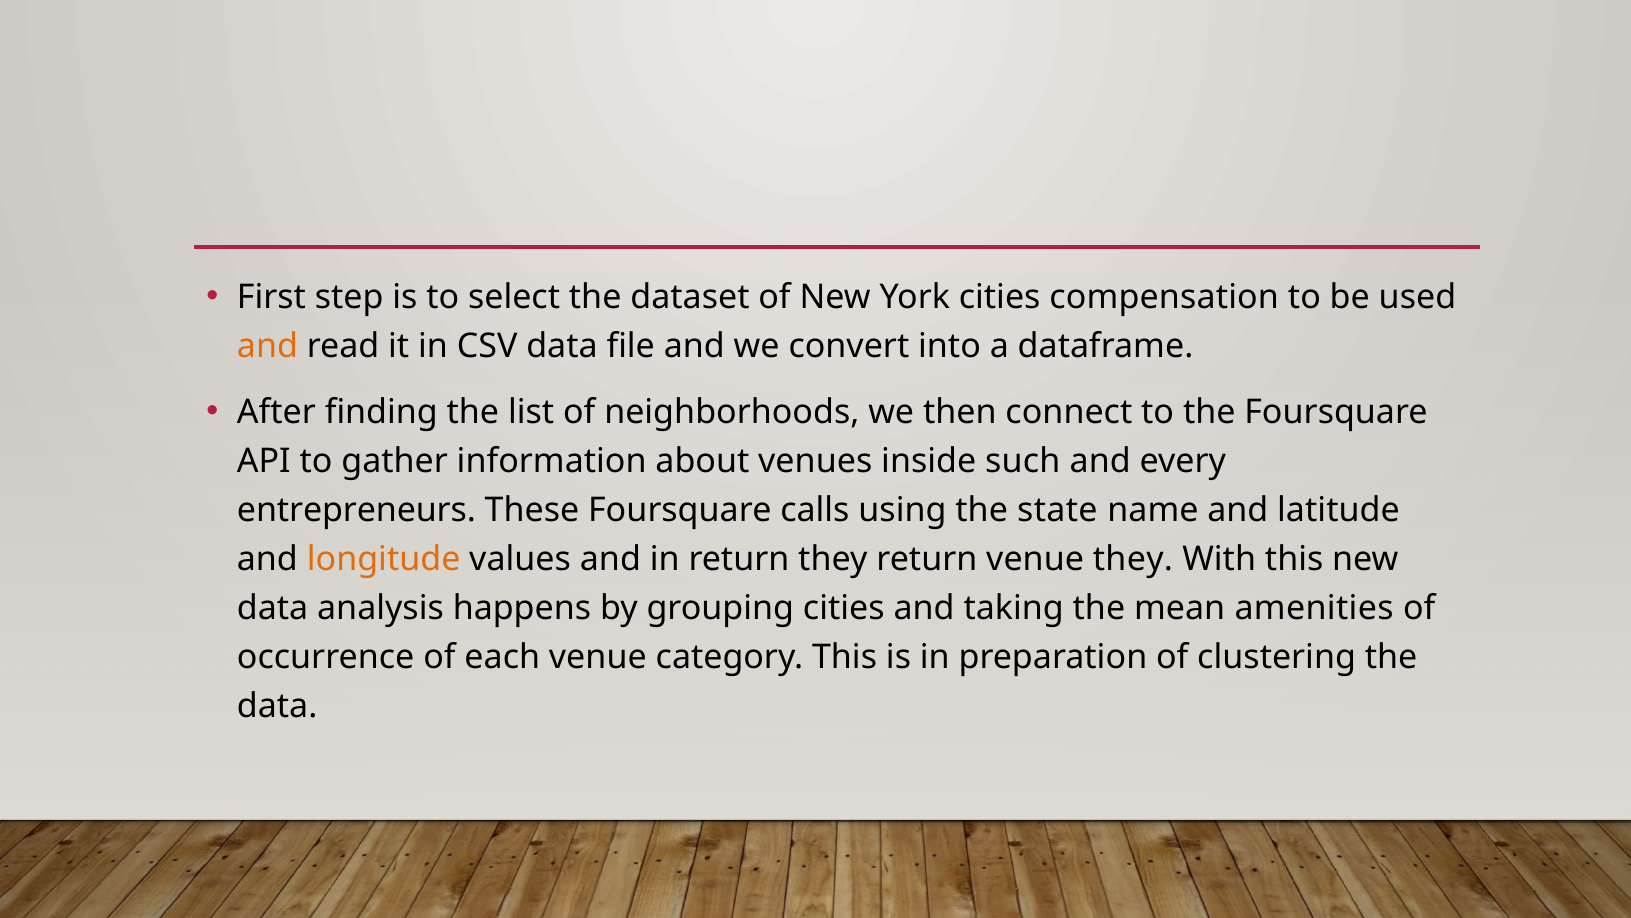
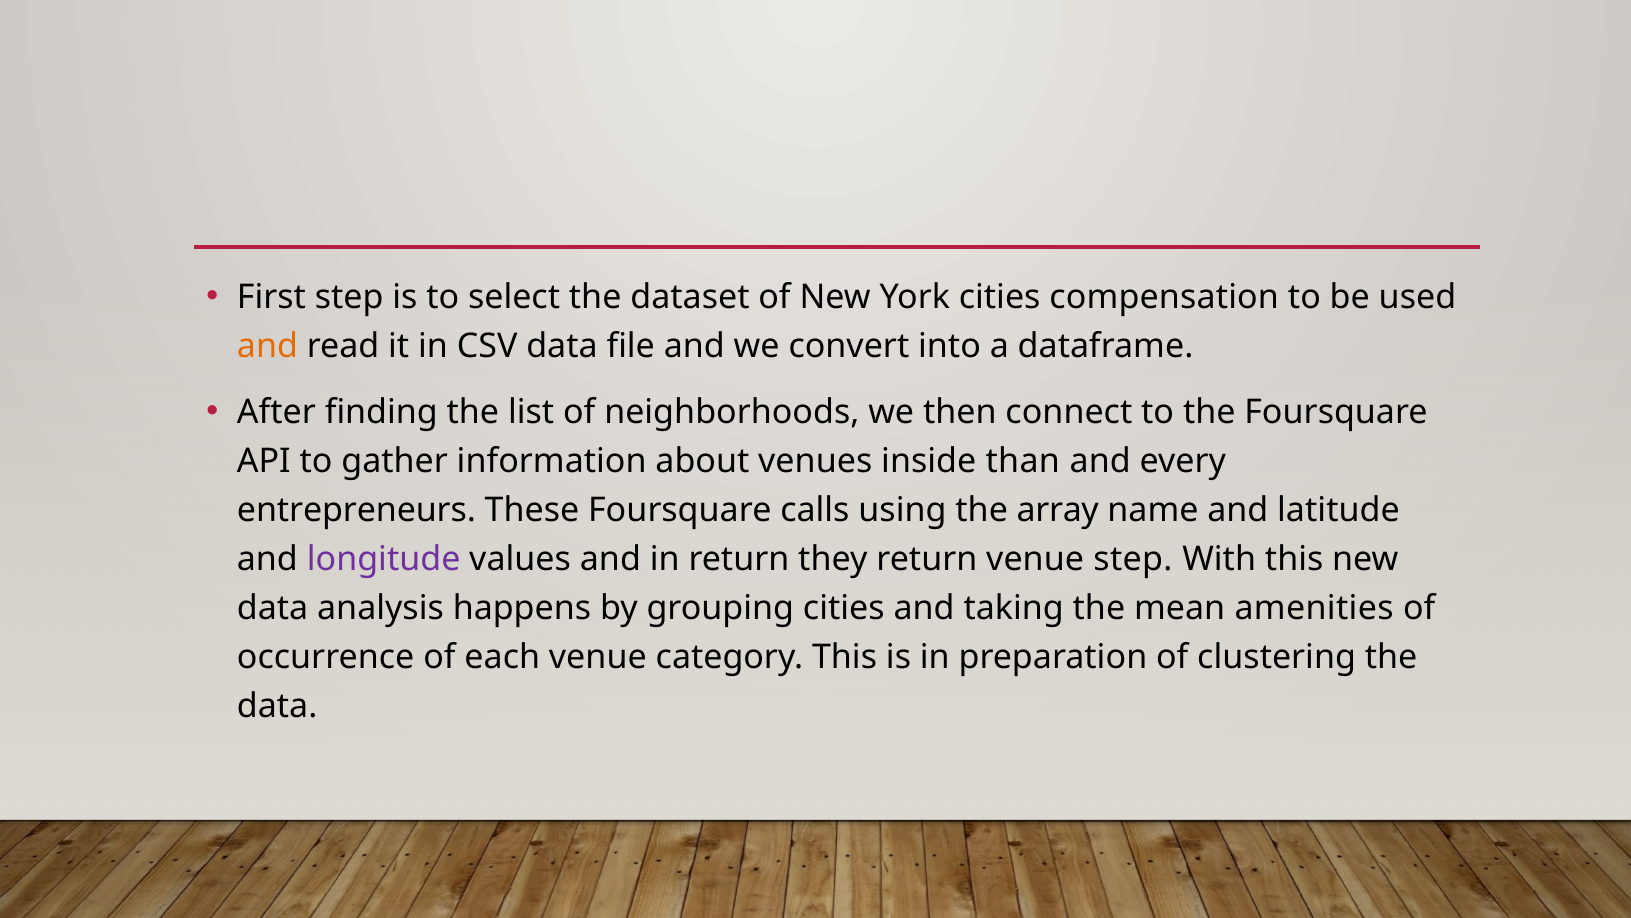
such: such -> than
state: state -> array
longitude colour: orange -> purple
venue they: they -> step
